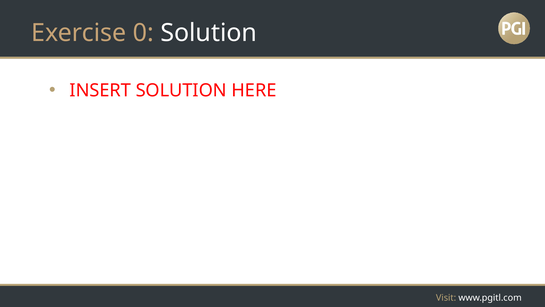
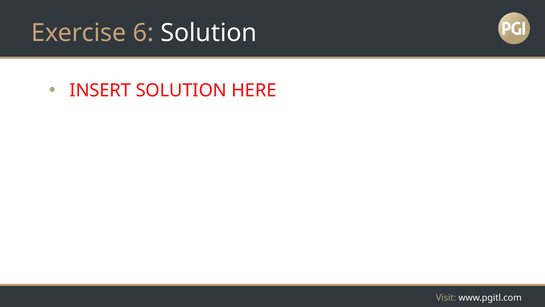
0: 0 -> 6
